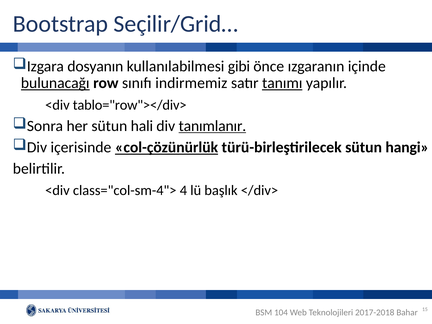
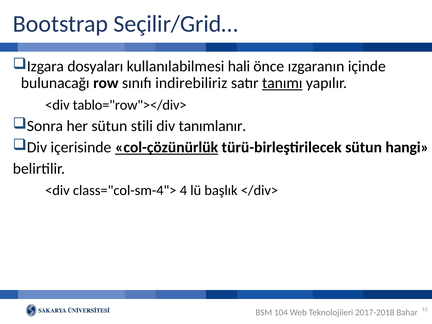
dosyanın: dosyanın -> dosyaları
gibi: gibi -> hali
bulunacağı underline: present -> none
indirmemiz: indirmemiz -> indirebiliriz
hali: hali -> stili
tanımlanır underline: present -> none
